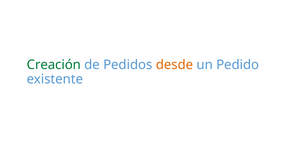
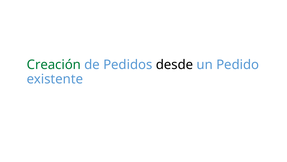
desde colour: orange -> black
